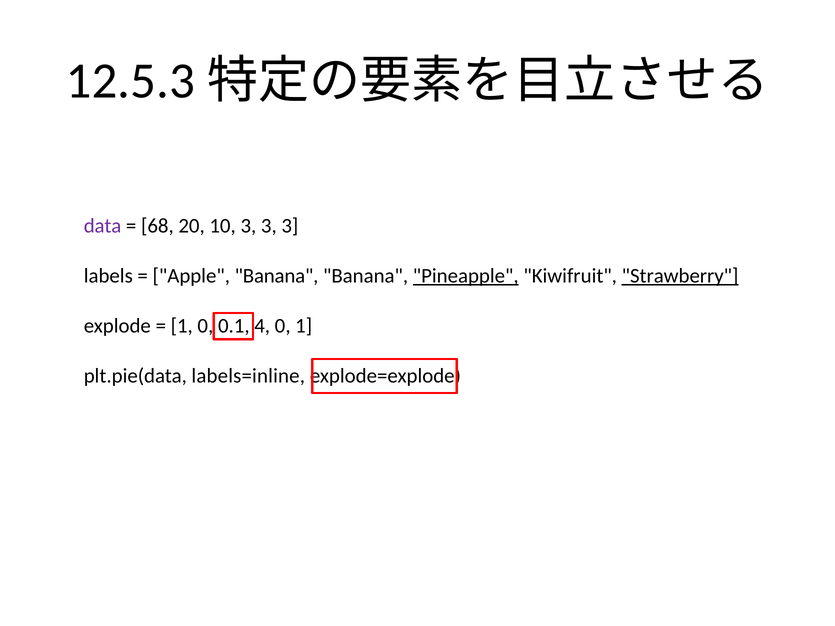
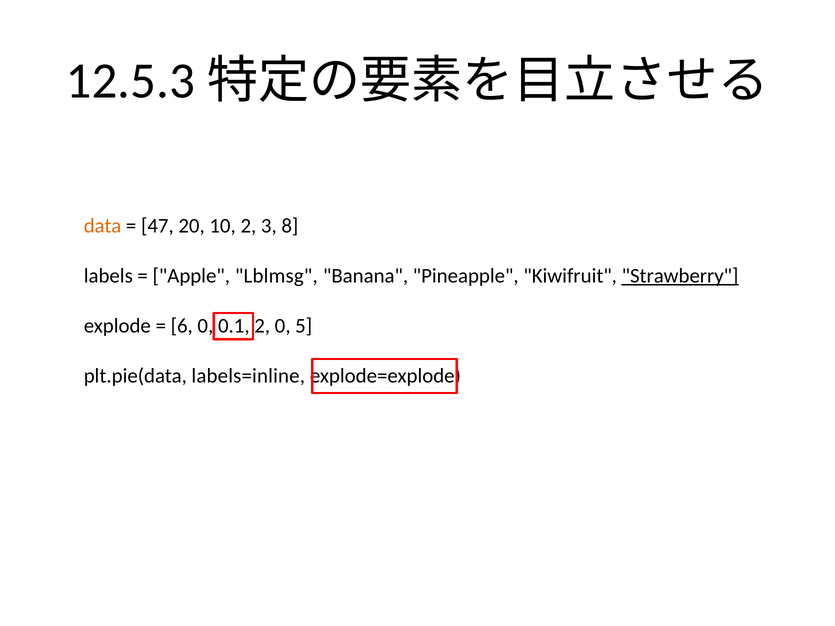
data colour: purple -> orange
68: 68 -> 47
10 3: 3 -> 2
3 at (290, 226): 3 -> 8
Apple Banana: Banana -> Lblmsg
Pineapple underline: present -> none
1 at (182, 326): 1 -> 6
0.1 4: 4 -> 2
0 1: 1 -> 5
